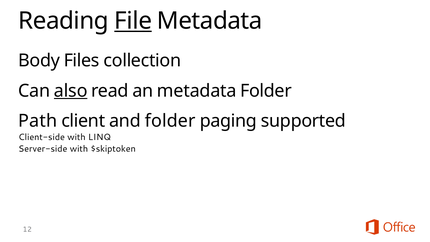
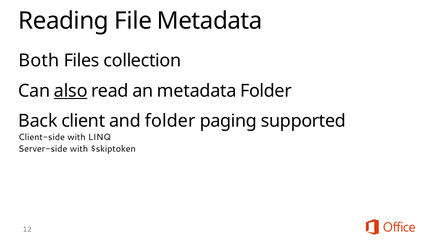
File underline: present -> none
Body: Body -> Both
Path: Path -> Back
